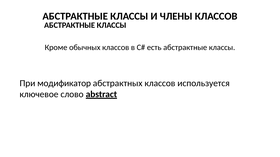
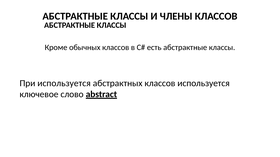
При модификатор: модификатор -> используется
